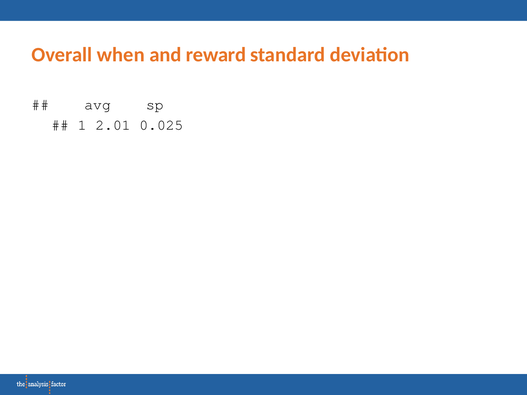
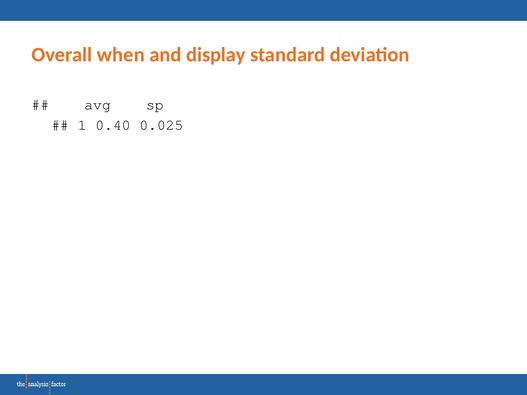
reward: reward -> display
2.01: 2.01 -> 0.40
